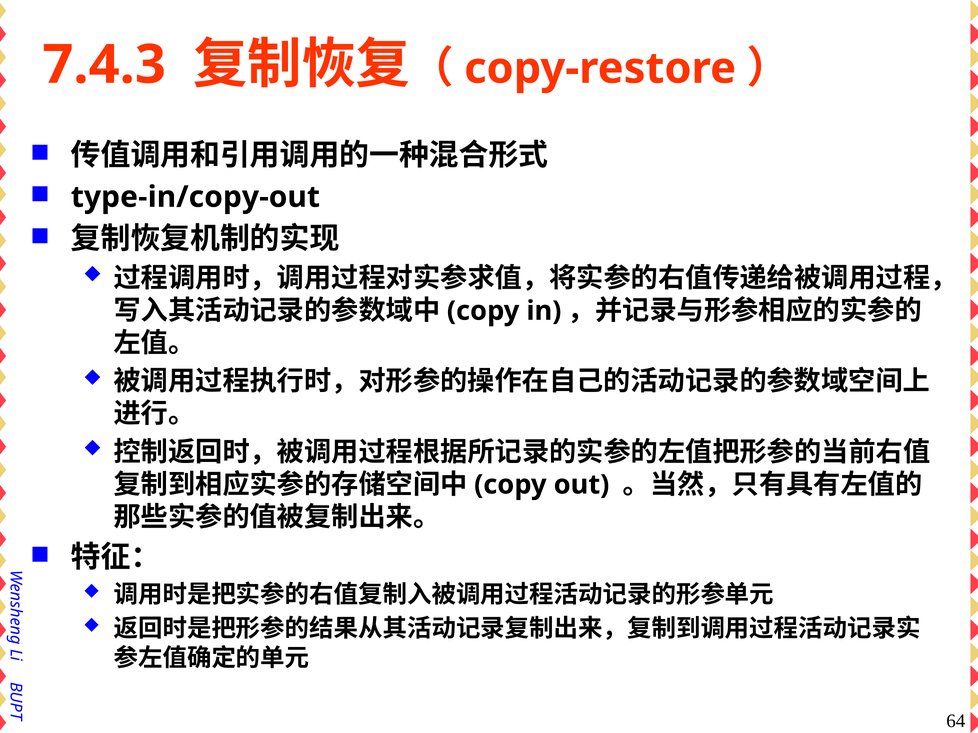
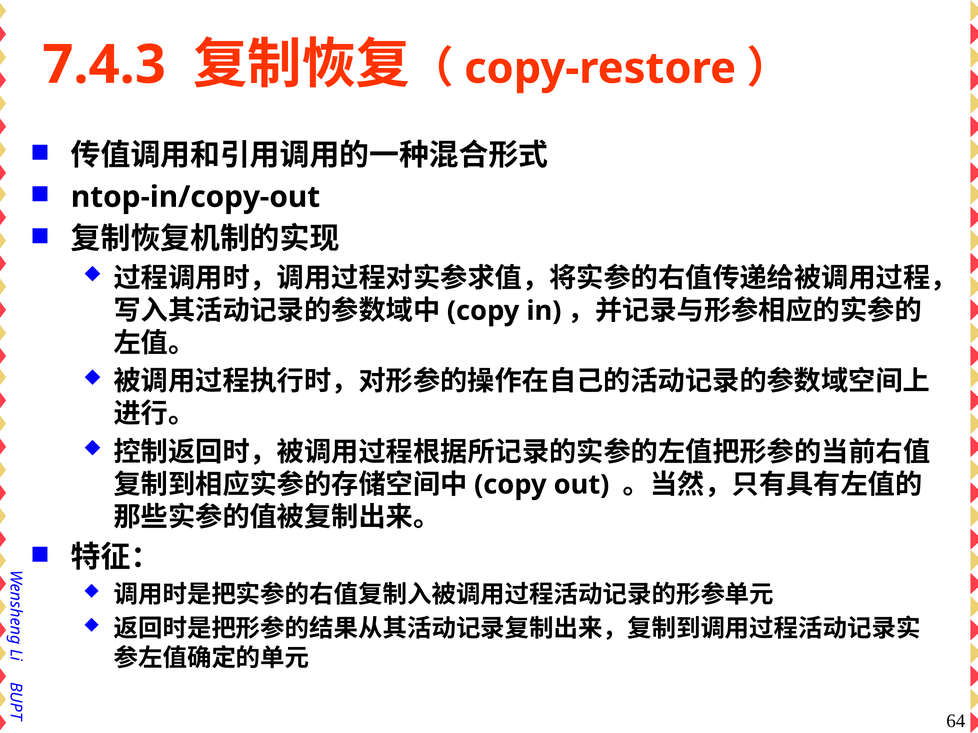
type-in/copy-out: type-in/copy-out -> ntop-in/copy-out
